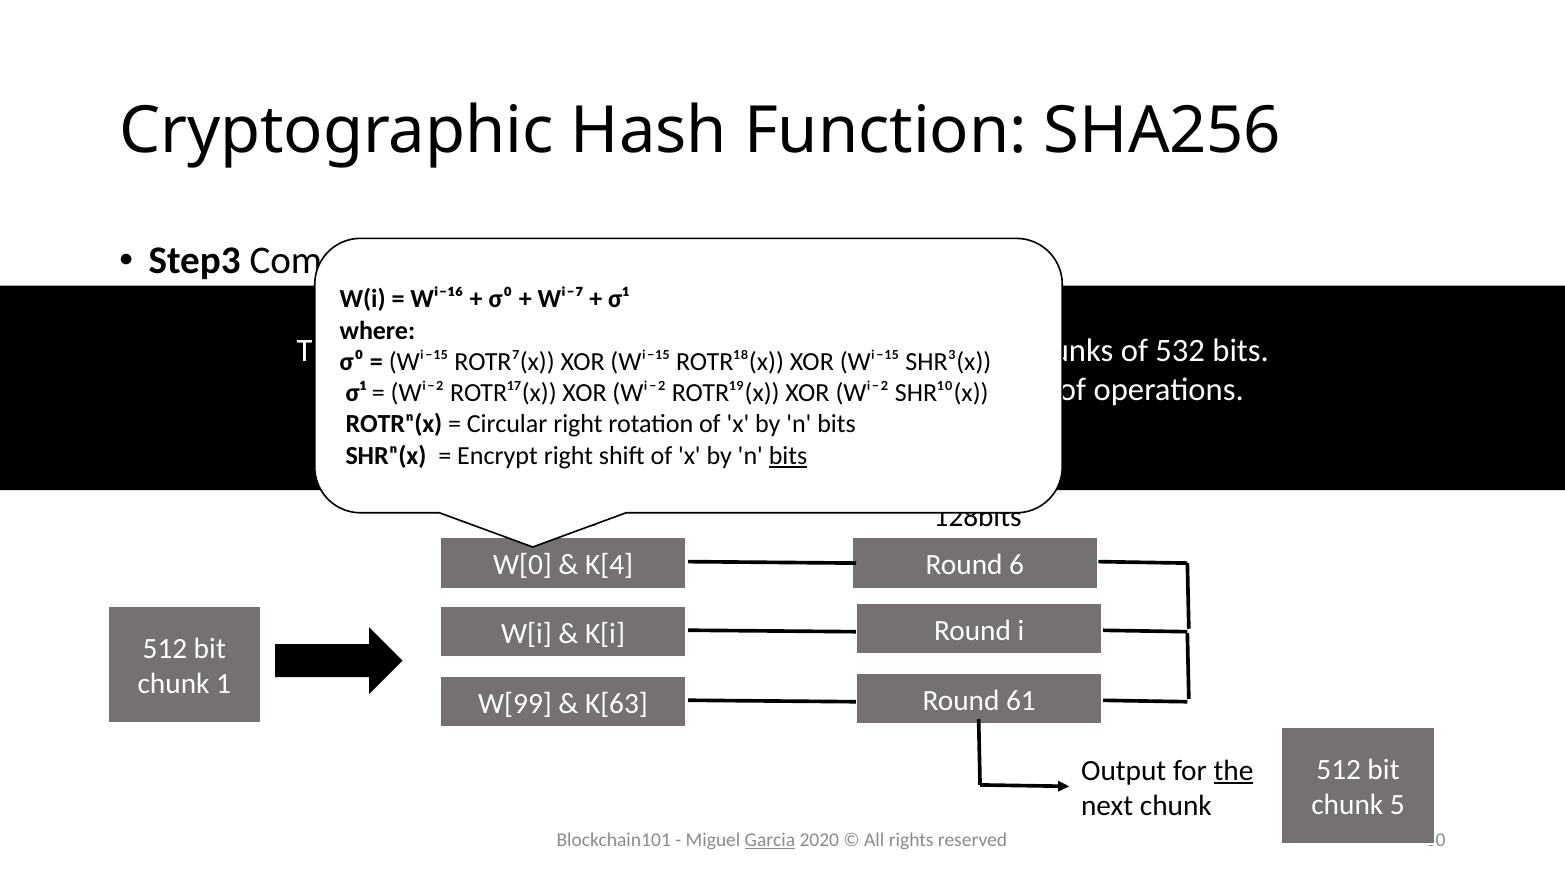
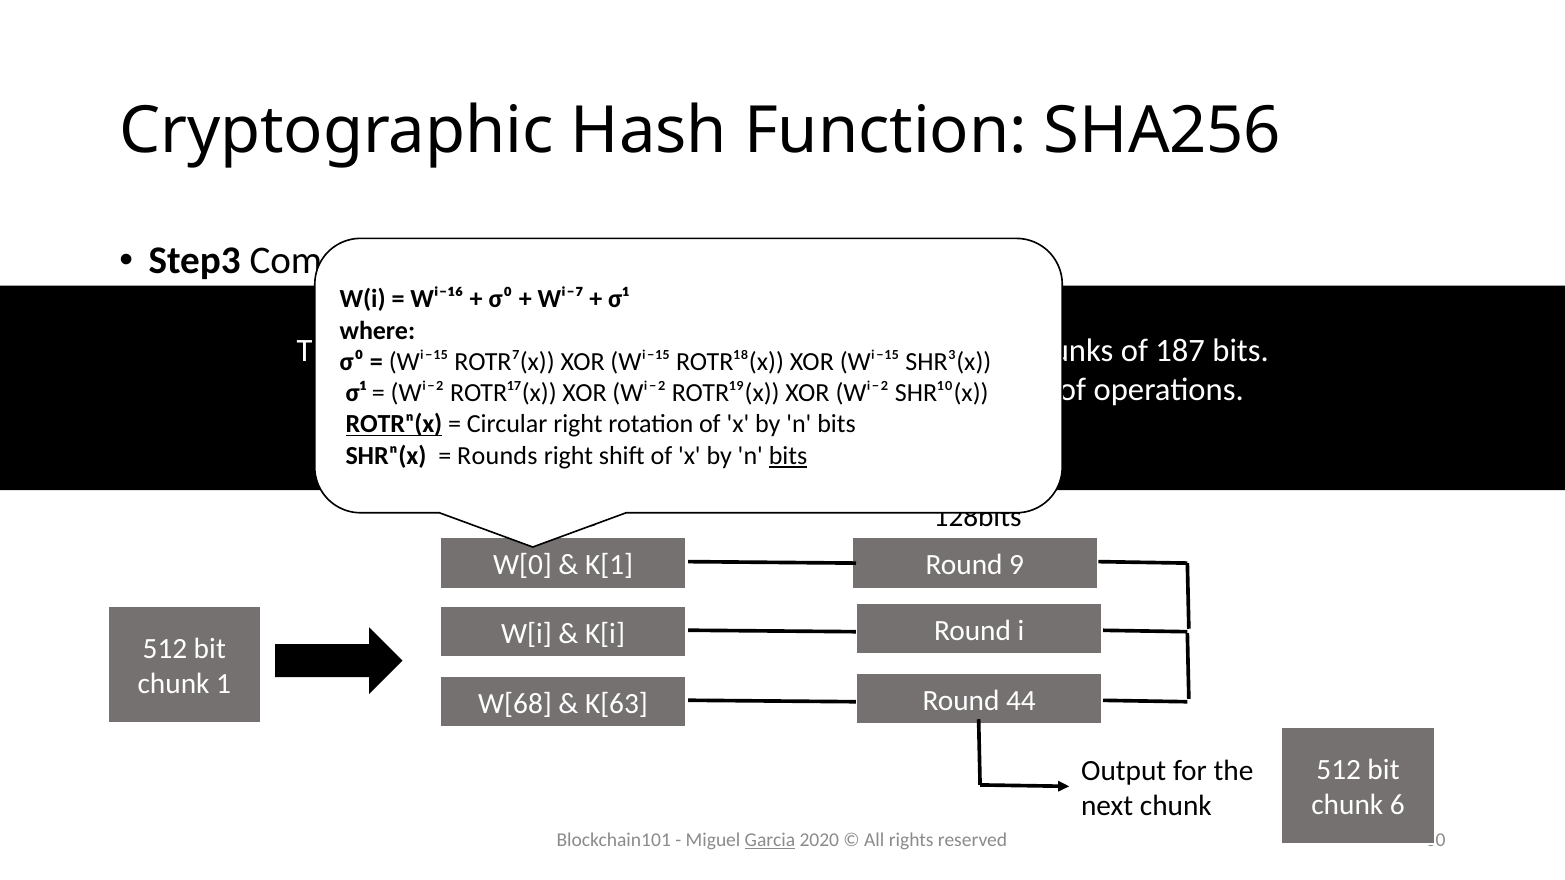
532: 532 -> 187
ROTRⁿ(x underline: none -> present
Encrypt at (498, 456): Encrypt -> Rounds
K[4: K[4 -> K[1
6: 6 -> 9
W[99: W[99 -> W[68
61: 61 -> 44
the at (1234, 771) underline: present -> none
5: 5 -> 6
